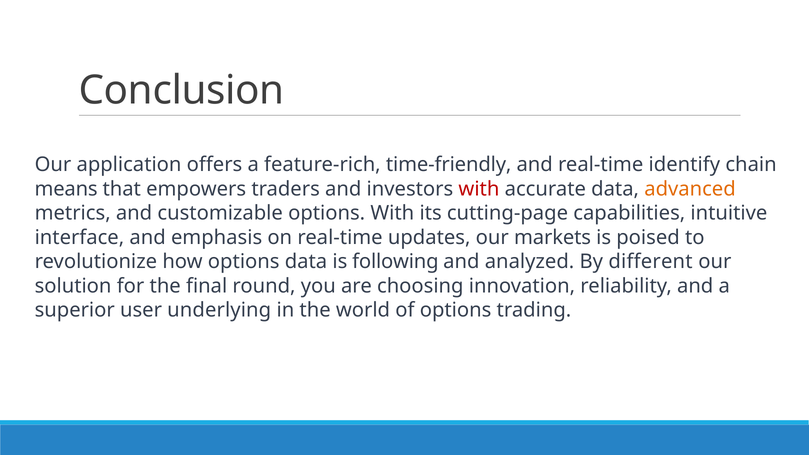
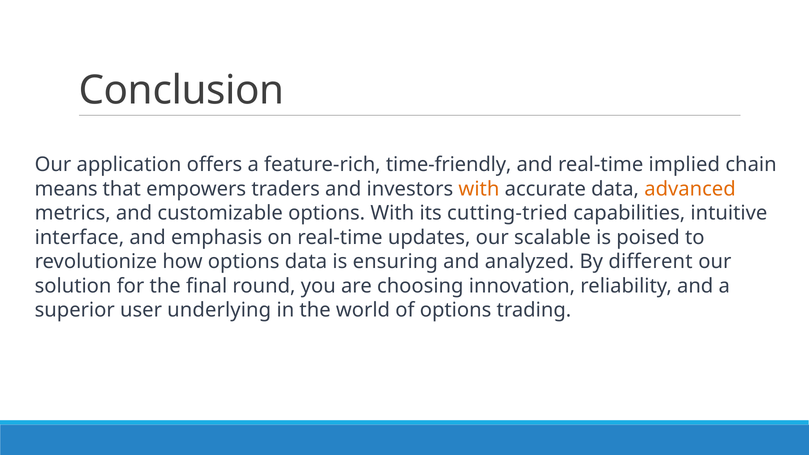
identify: identify -> implied
with at (479, 189) colour: red -> orange
cutting-page: cutting-page -> cutting-tried
markets: markets -> scalable
following: following -> ensuring
